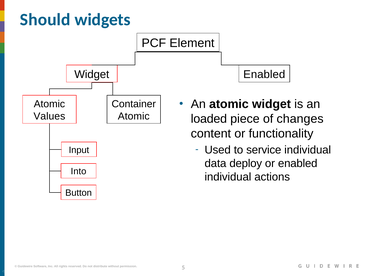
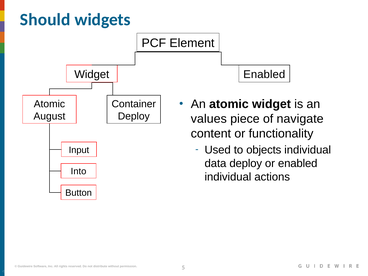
Values: Values -> August
Atomic at (134, 116): Atomic -> Deploy
loaded: loaded -> values
changes: changes -> navigate
service: service -> objects
